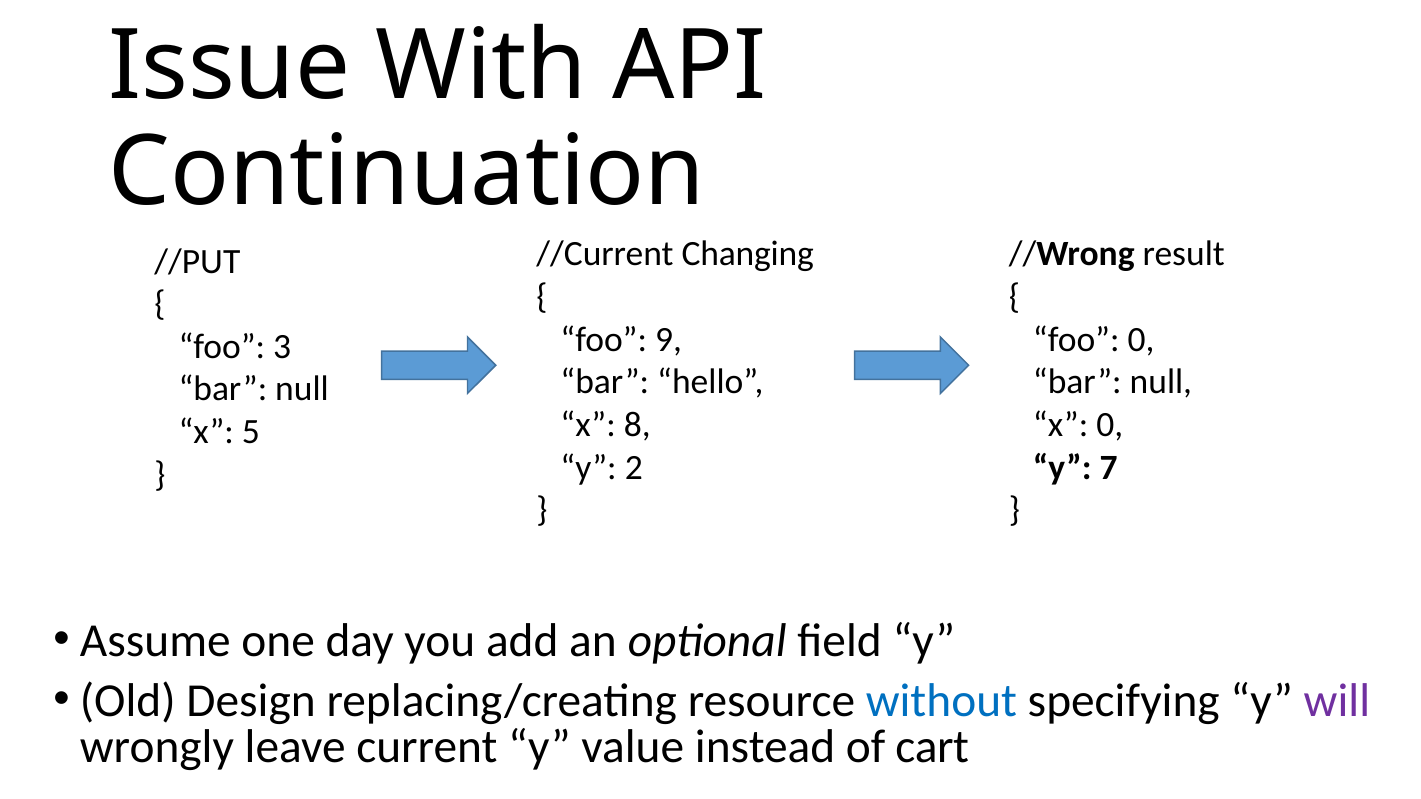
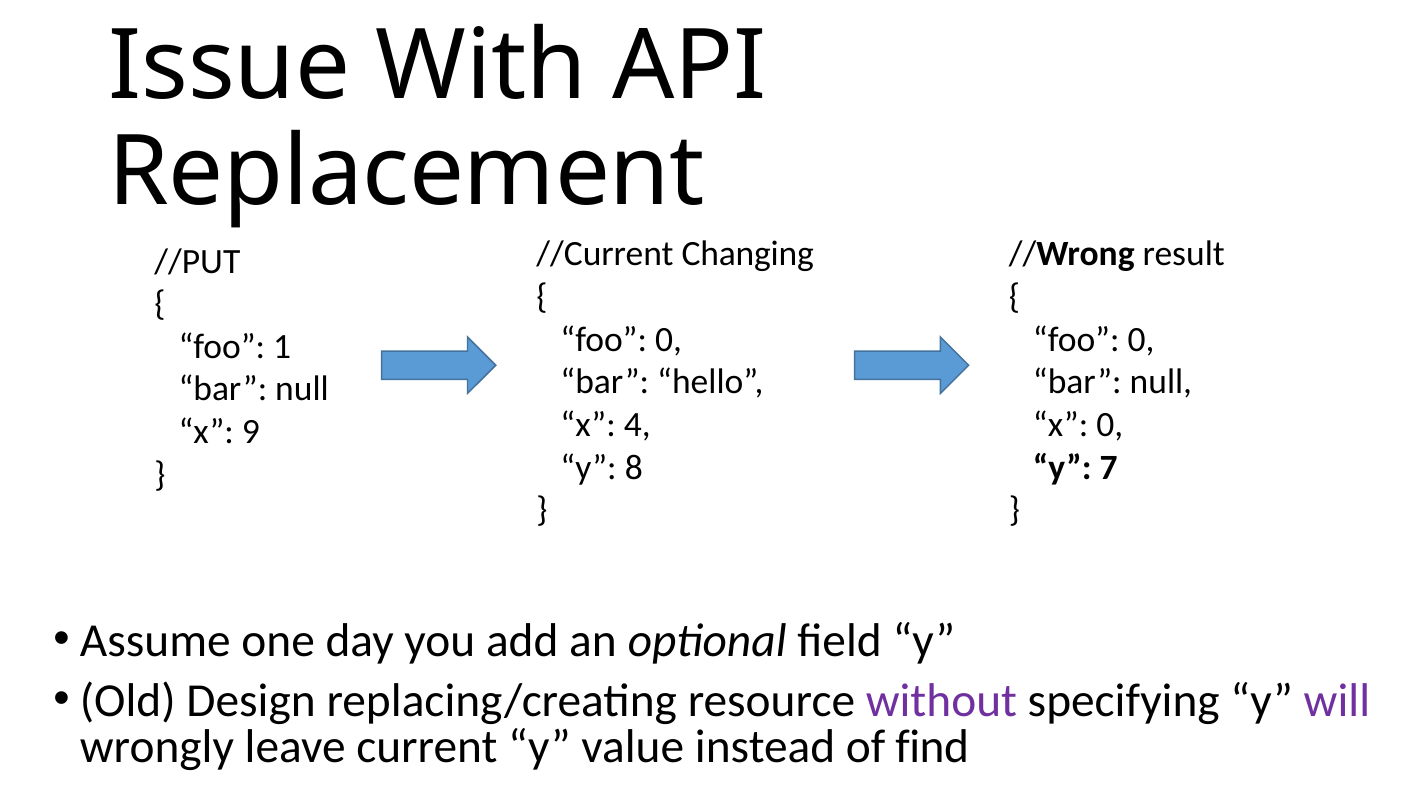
Continuation: Continuation -> Replacement
9 at (669, 340): 9 -> 0
3: 3 -> 1
8: 8 -> 4
5: 5 -> 9
2: 2 -> 8
without colour: blue -> purple
cart: cart -> find
